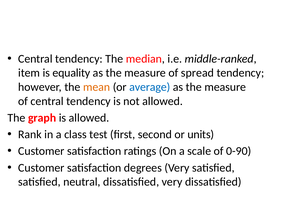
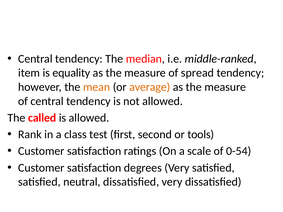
average colour: blue -> orange
graph: graph -> called
units: units -> tools
0-90: 0-90 -> 0-54
